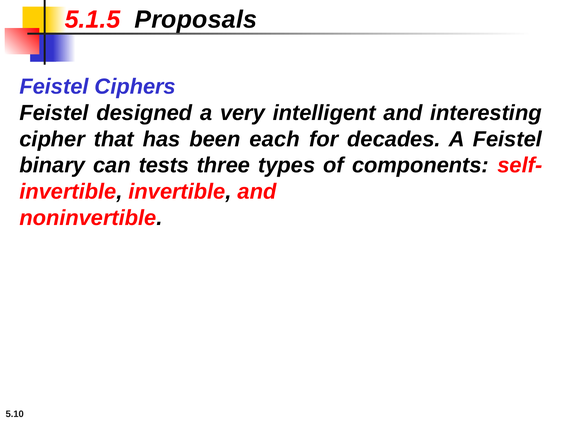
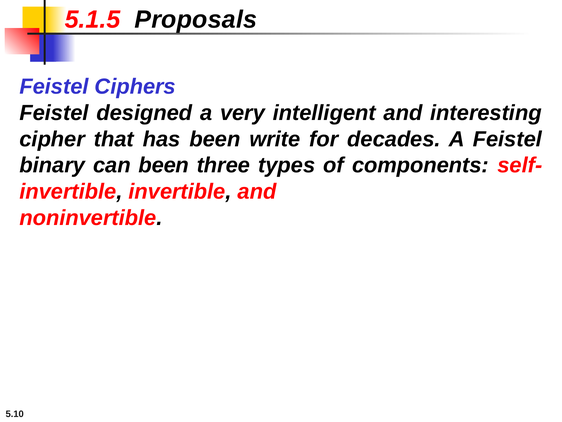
each: each -> write
can tests: tests -> been
